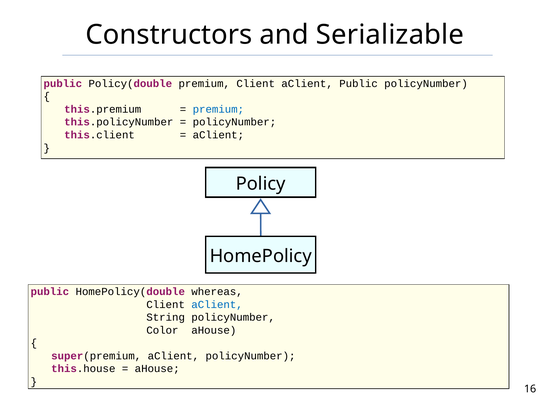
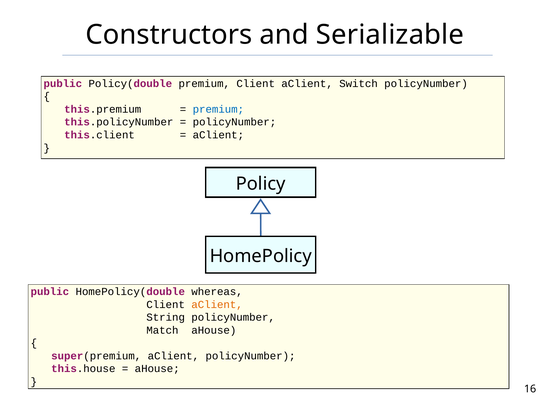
aClient Public: Public -> Switch
aClient at (217, 304) colour: blue -> orange
Color: Color -> Match
